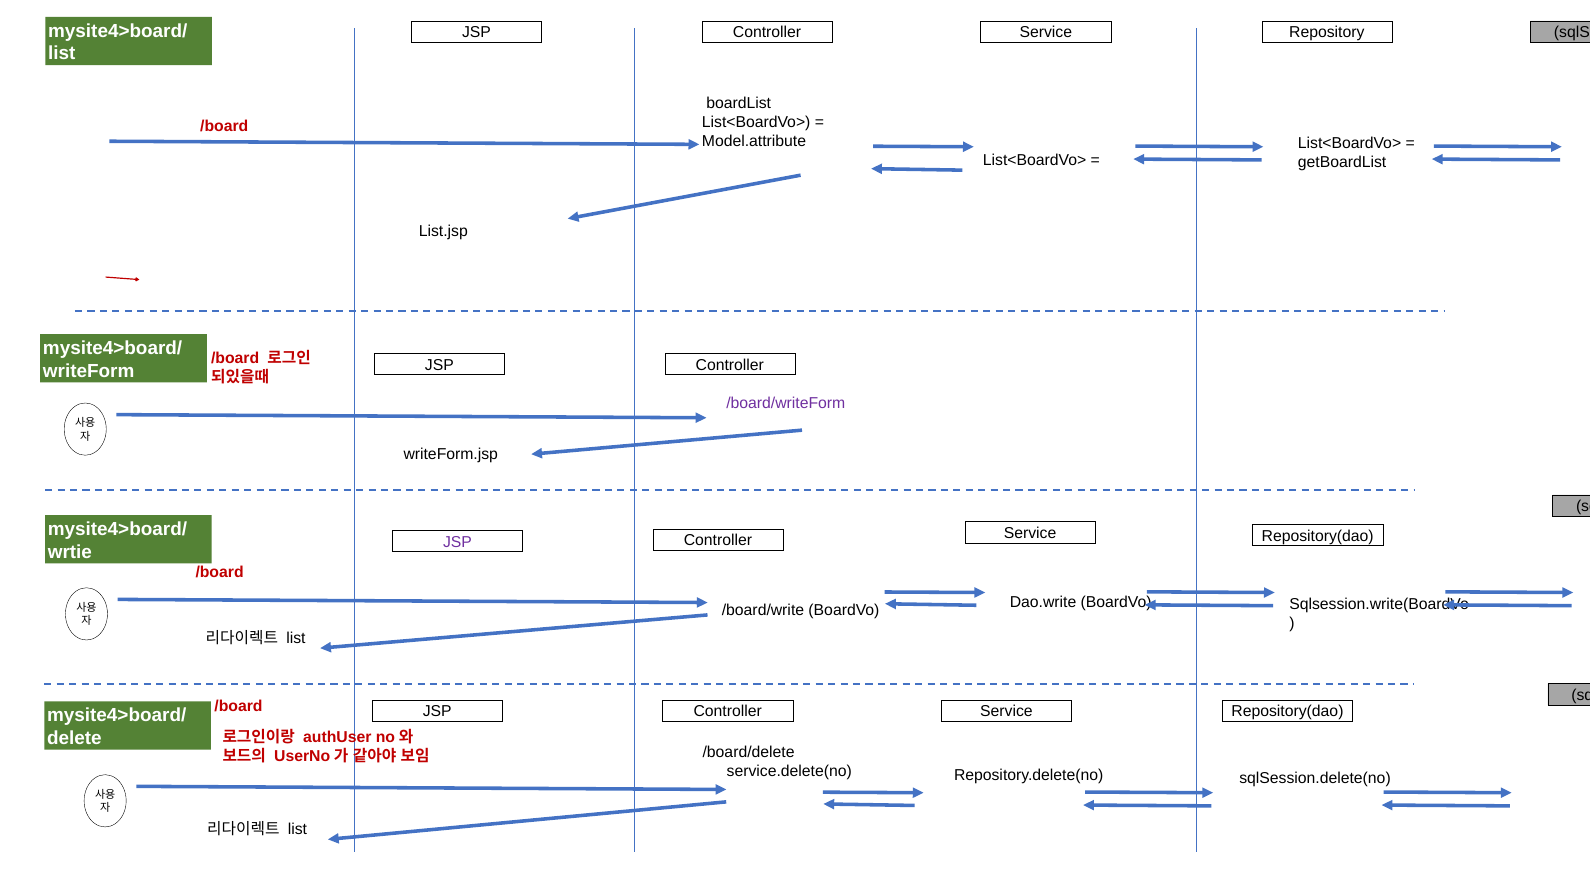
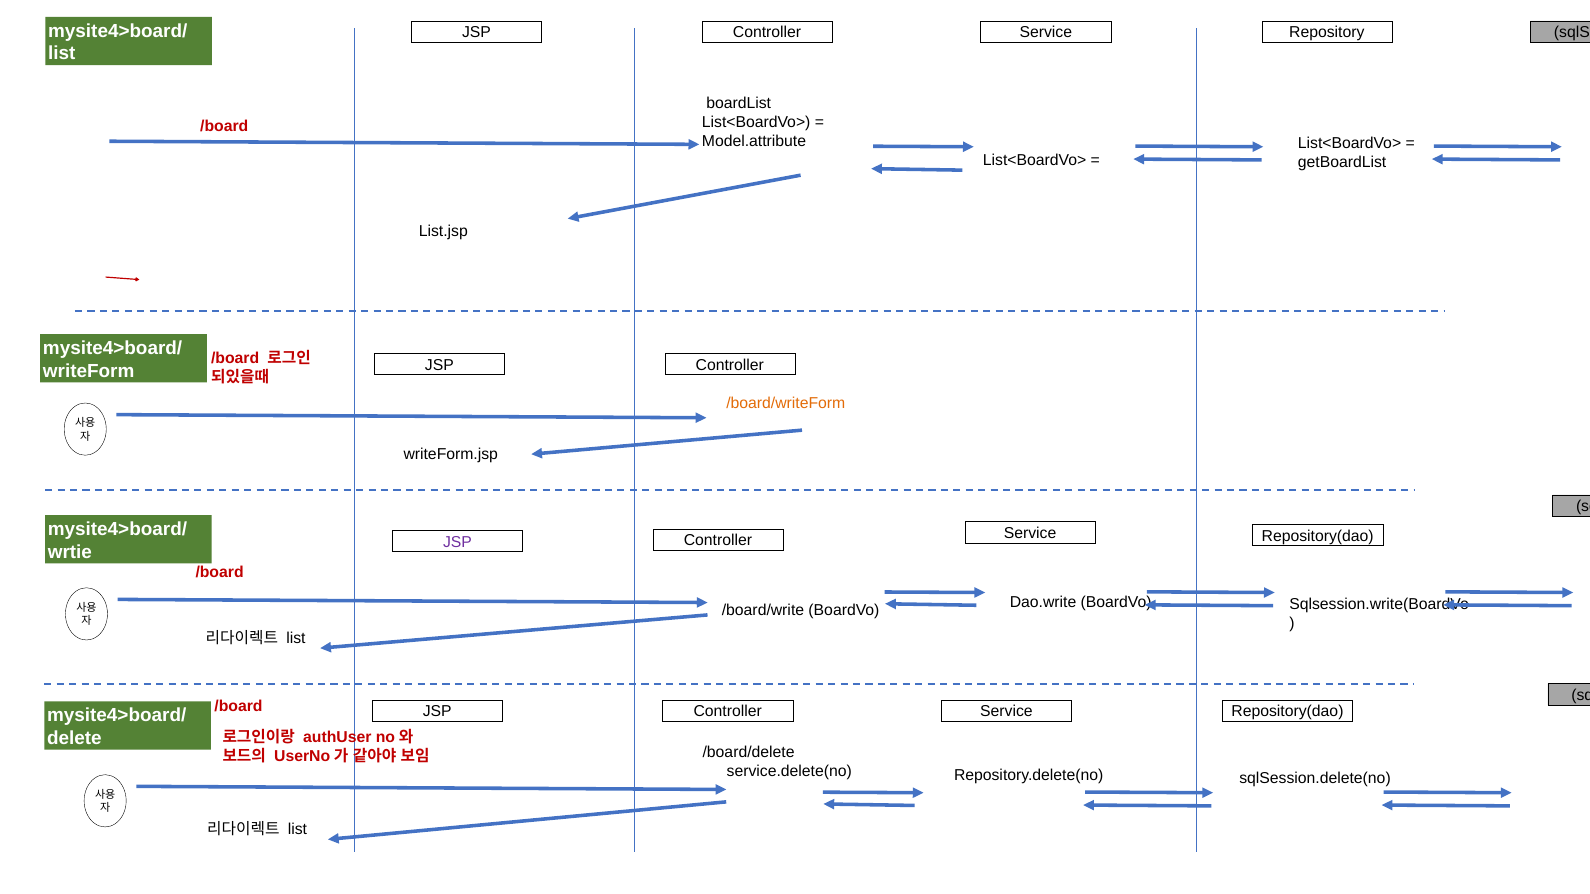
/board/writeForm colour: purple -> orange
